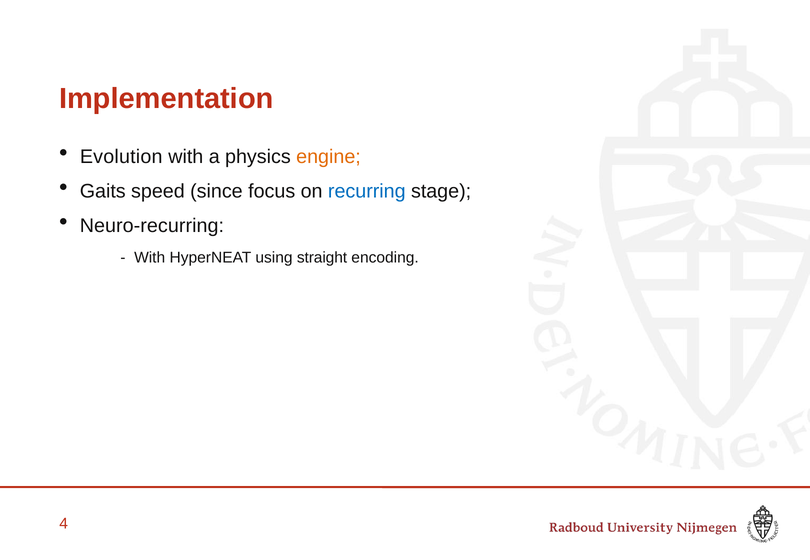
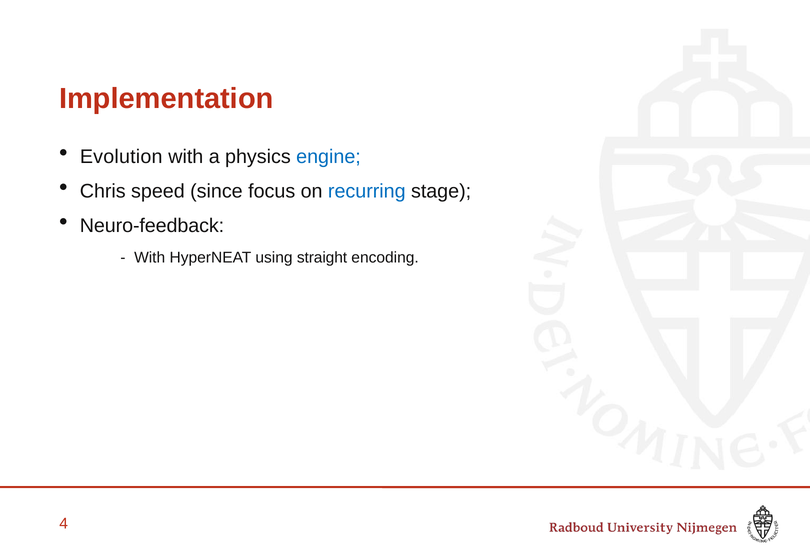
engine colour: orange -> blue
Gaits: Gaits -> Chris
Neuro-recurring: Neuro-recurring -> Neuro-feedback
